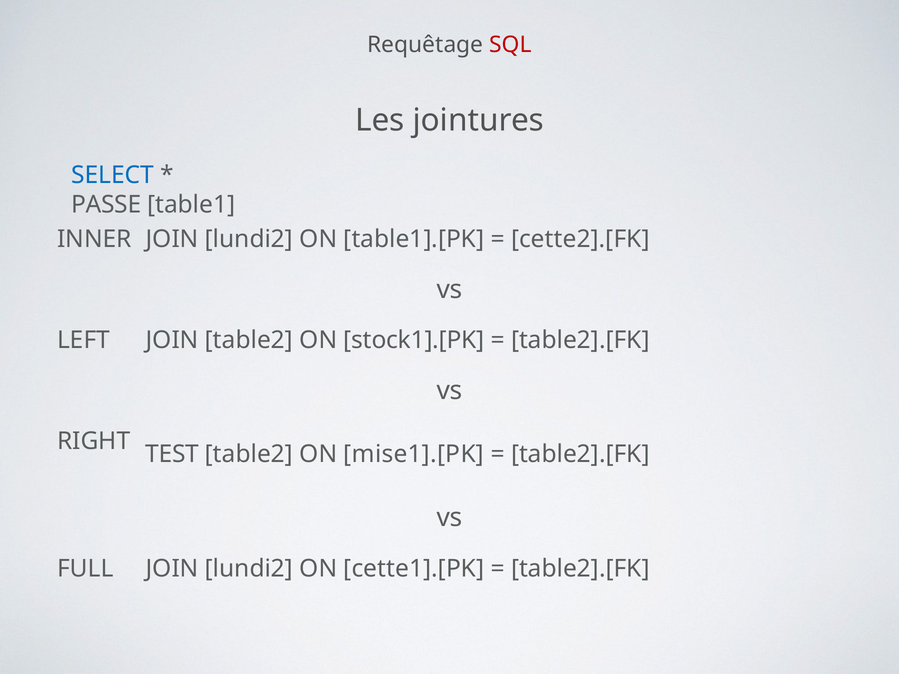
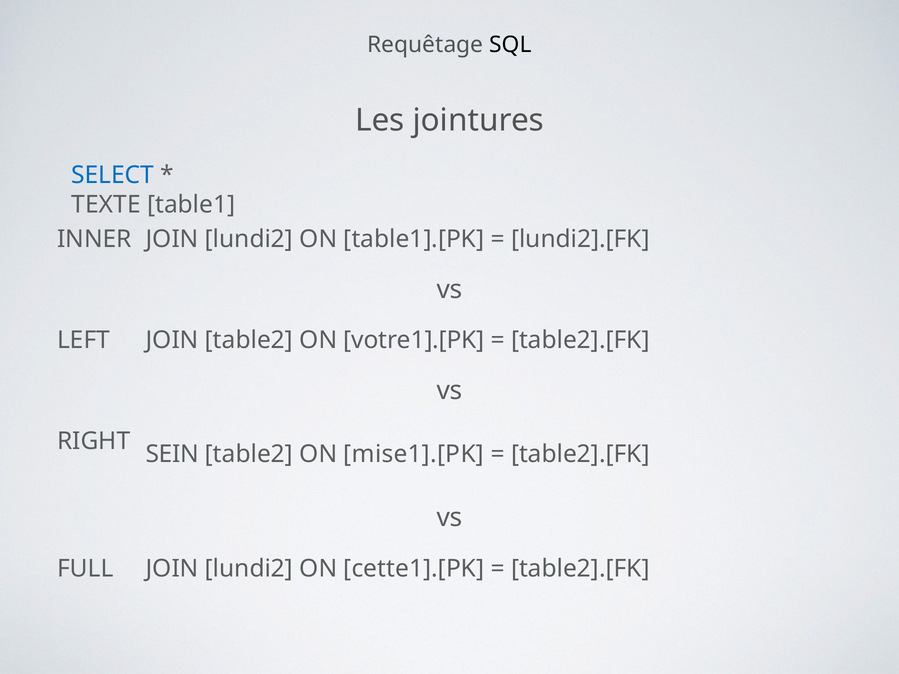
SQL colour: red -> black
PASSE: PASSE -> TEXTE
cette2].[FK: cette2].[FK -> lundi2].[FK
stock1].[PK: stock1].[PK -> votre1].[PK
TEST: TEST -> SEIN
